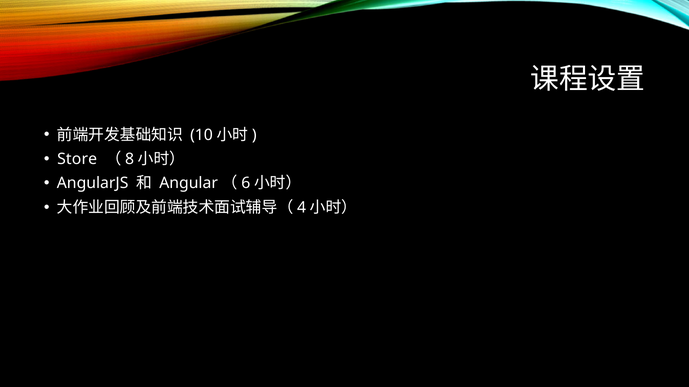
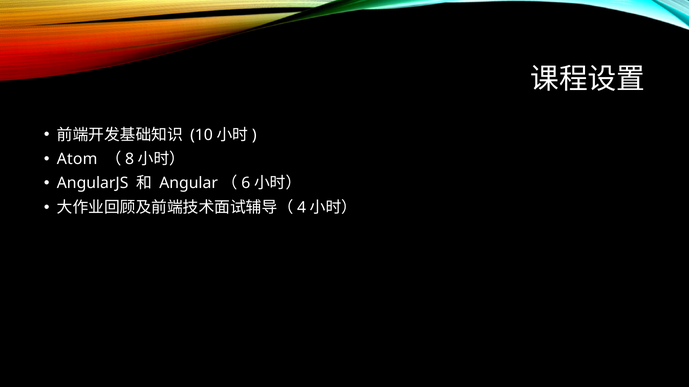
Store: Store -> Atom
